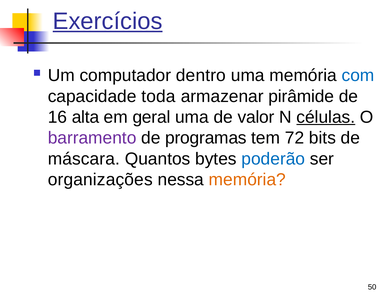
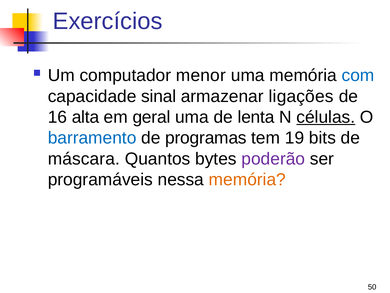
Exercícios underline: present -> none
dentro: dentro -> menor
toda: toda -> sinal
pirâmide: pirâmide -> ligações
valor: valor -> lenta
barramento colour: purple -> blue
72: 72 -> 19
poderão colour: blue -> purple
organizações: organizações -> programáveis
